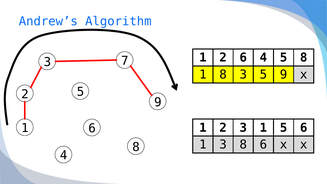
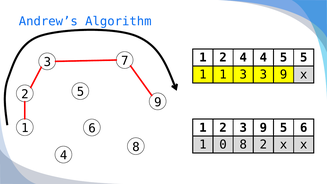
1 2 6: 6 -> 4
5 8: 8 -> 5
1 8: 8 -> 1
3 5: 5 -> 3
2 3 1: 1 -> 9
1 3: 3 -> 0
6 at (263, 145): 6 -> 2
